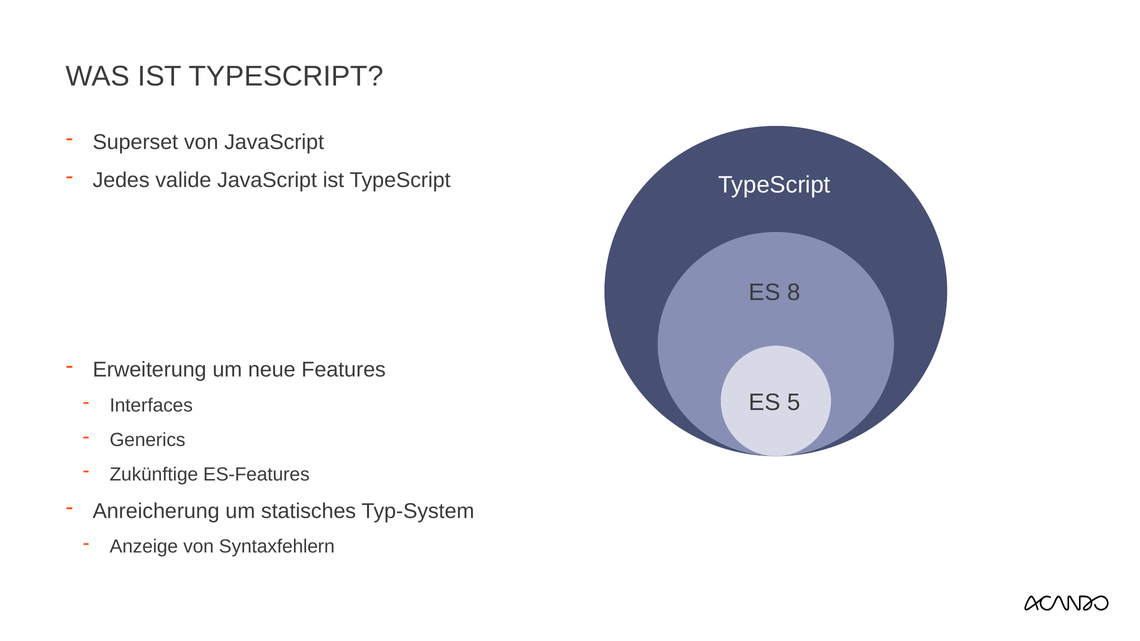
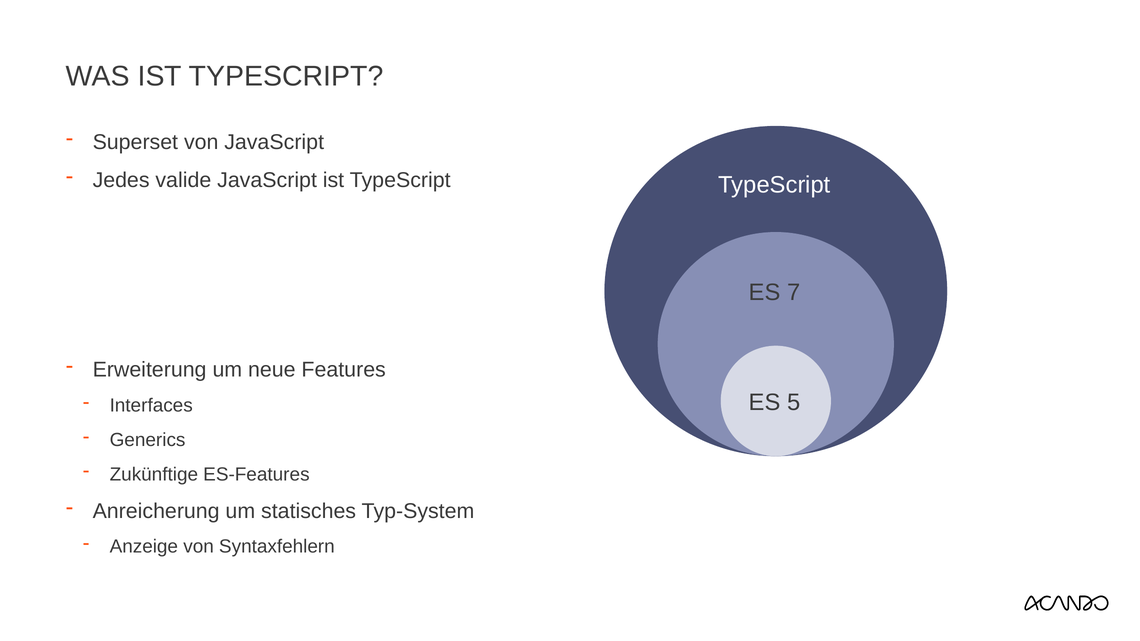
8: 8 -> 7
